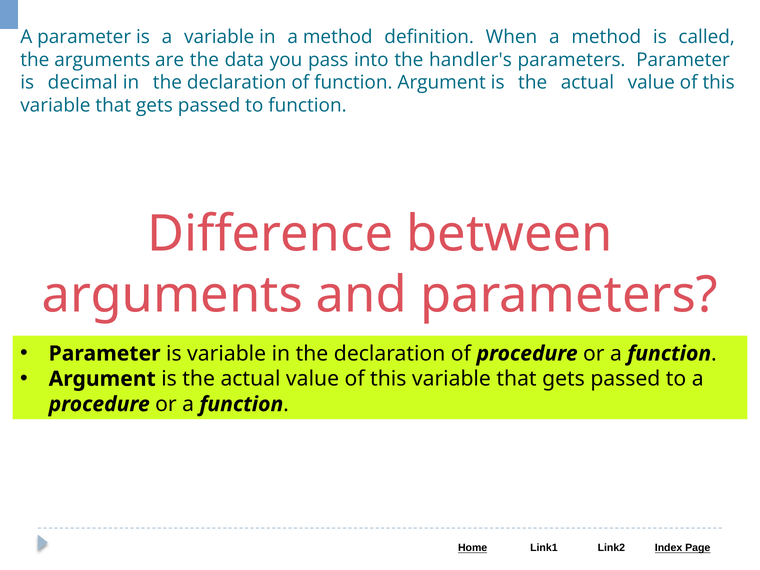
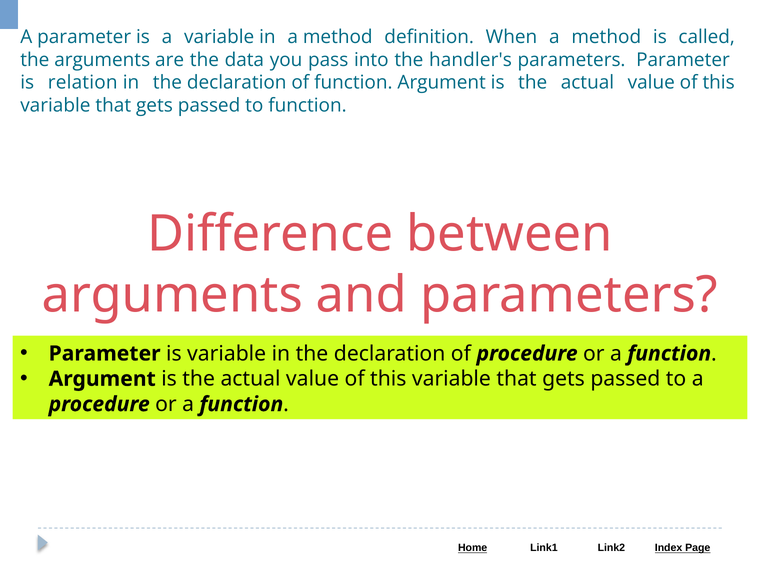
decimal: decimal -> relation
